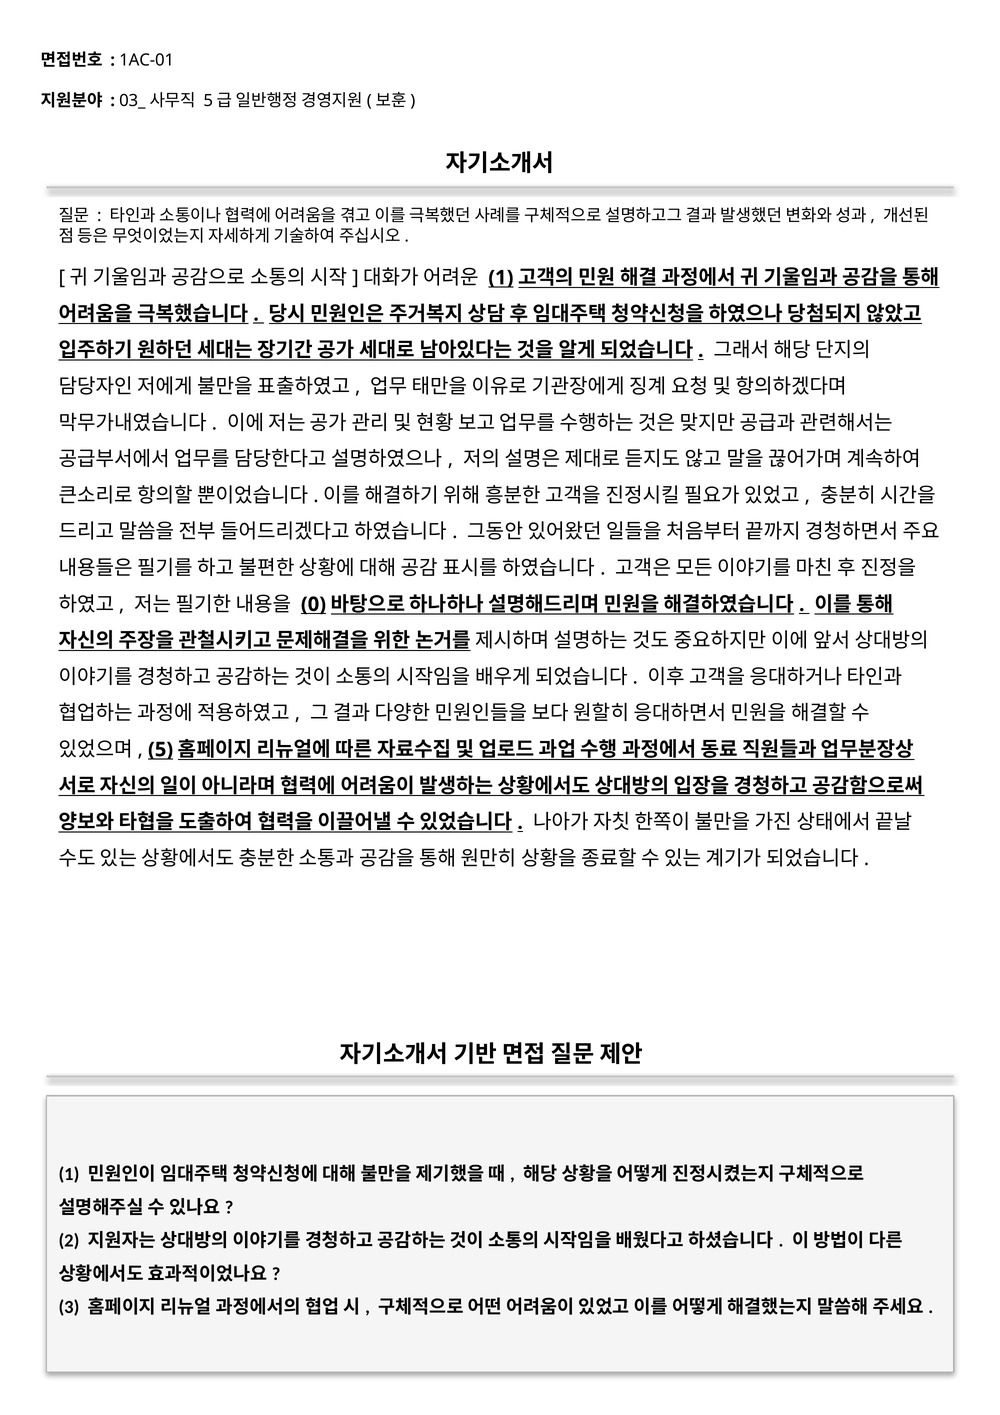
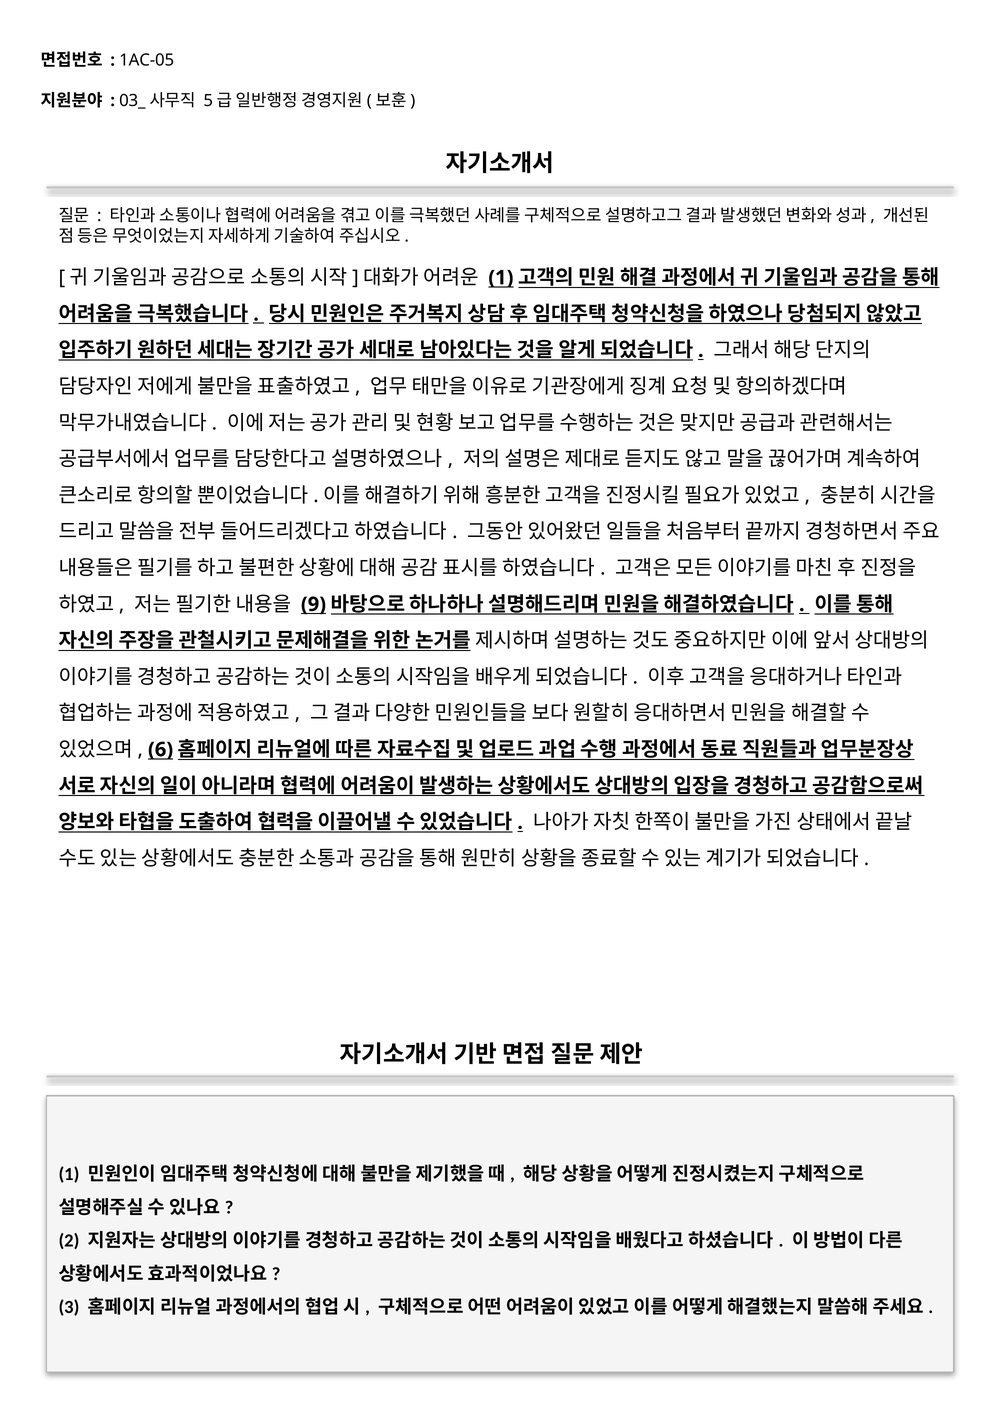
1AC-01: 1AC-01 -> 1AC-05
0: 0 -> 9
5: 5 -> 6
